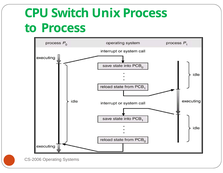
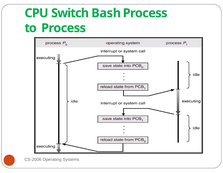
Unix: Unix -> Bash
